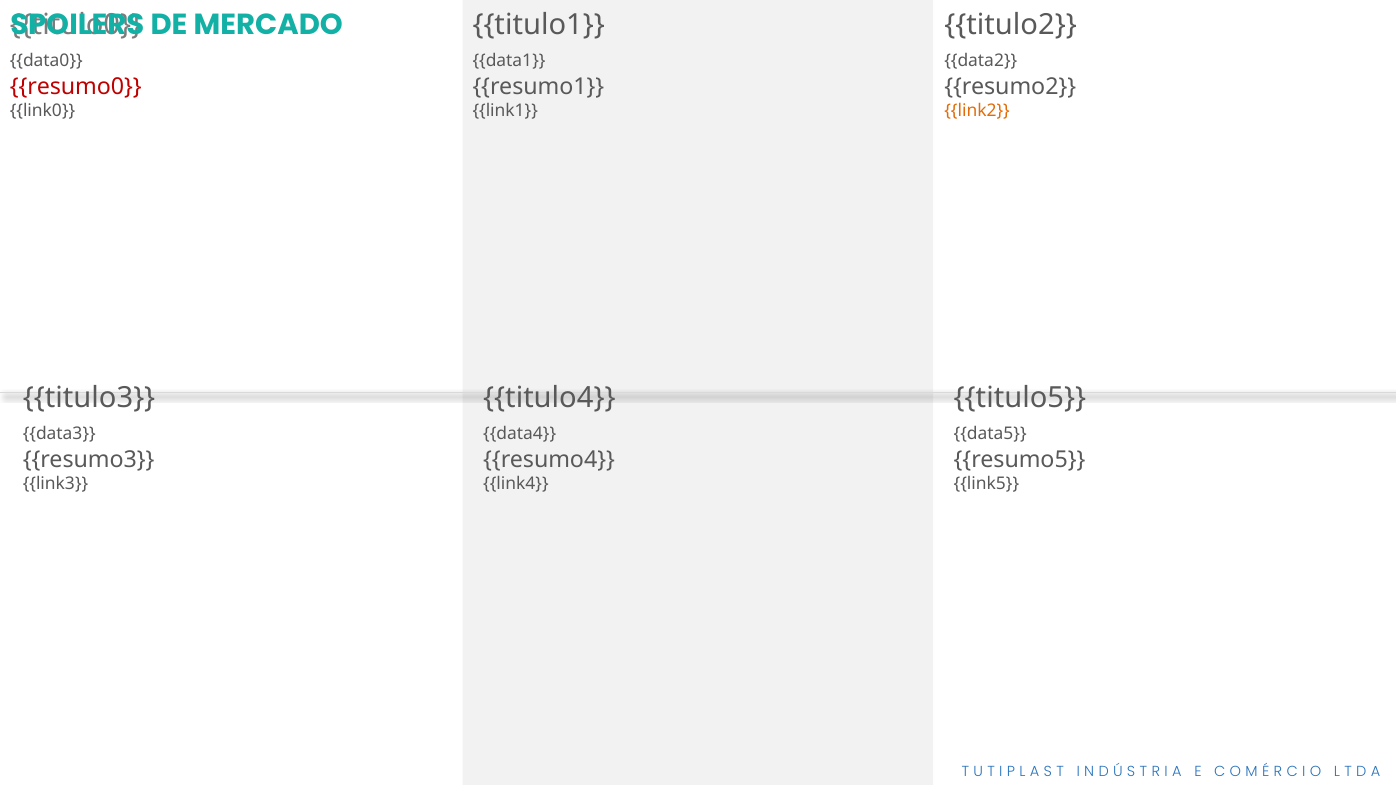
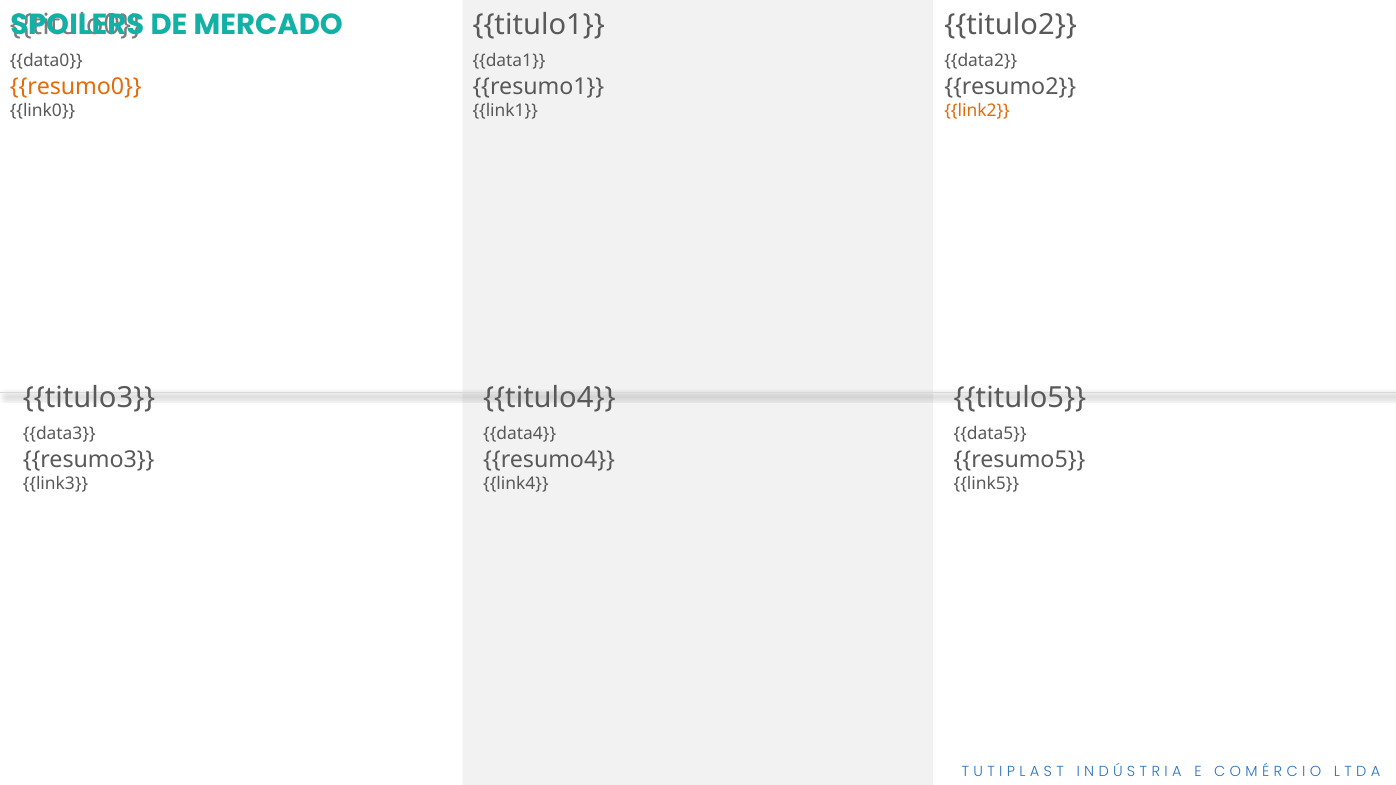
resumo0 colour: red -> orange
